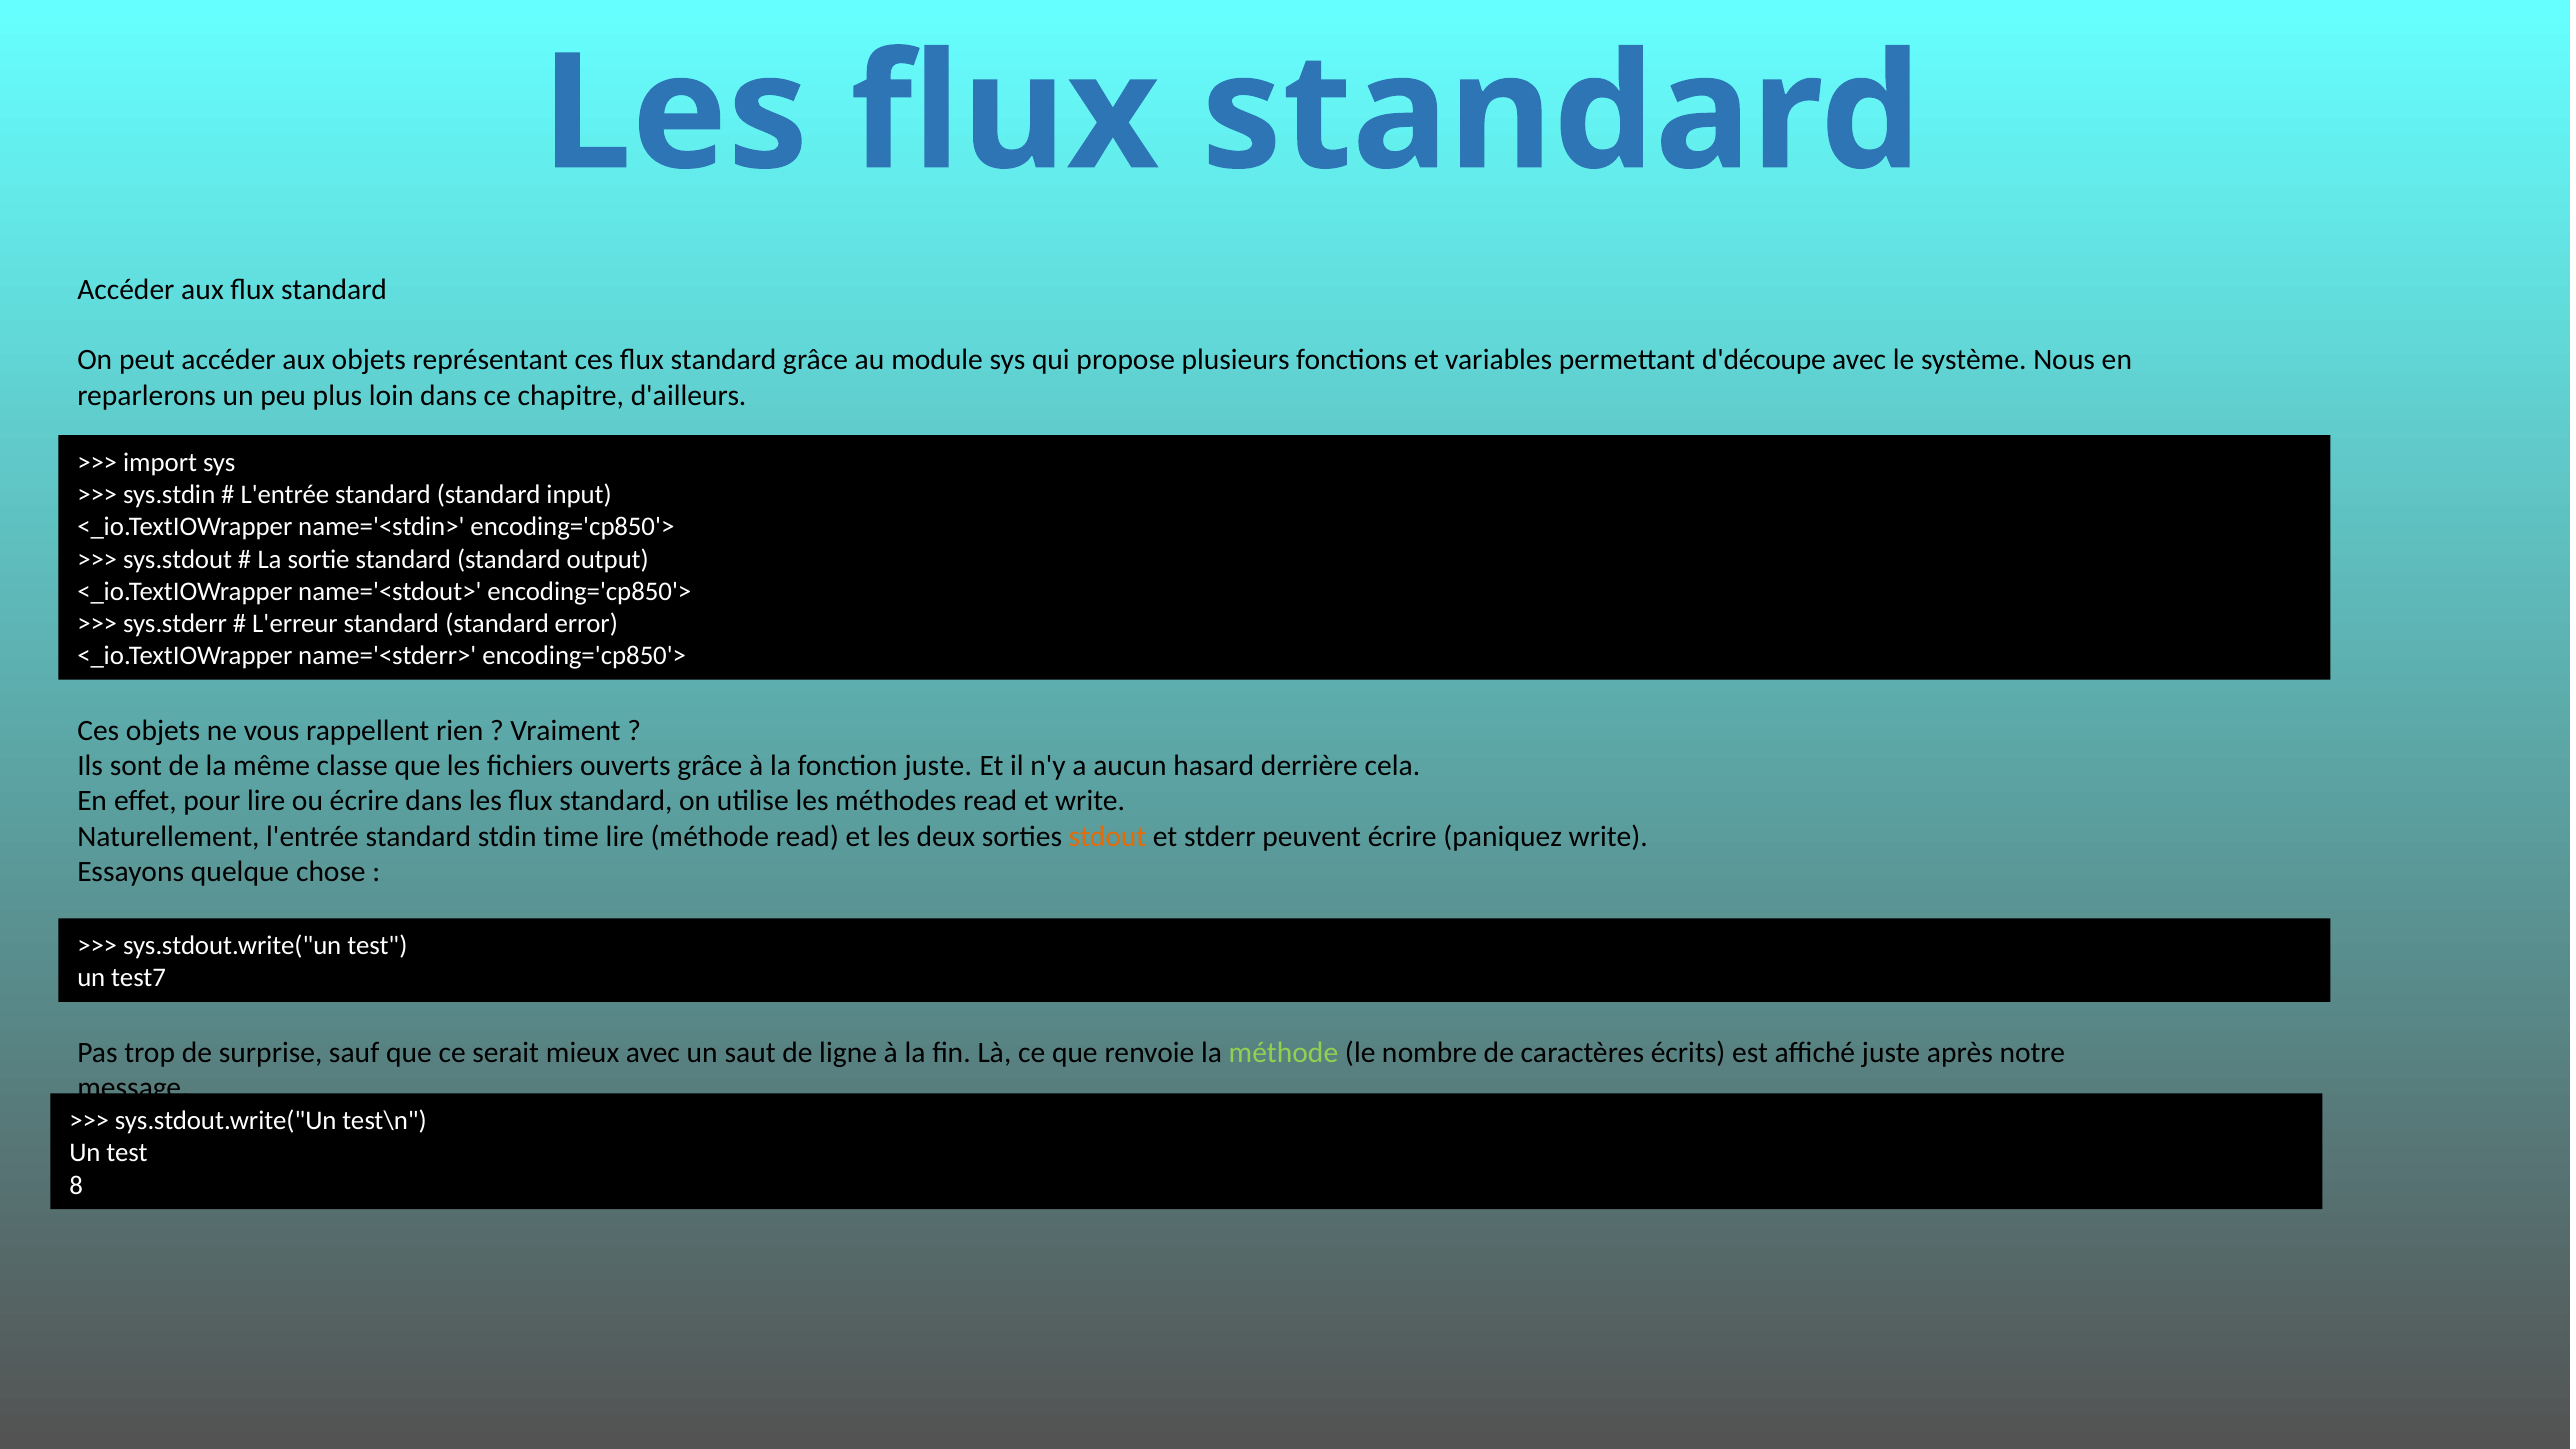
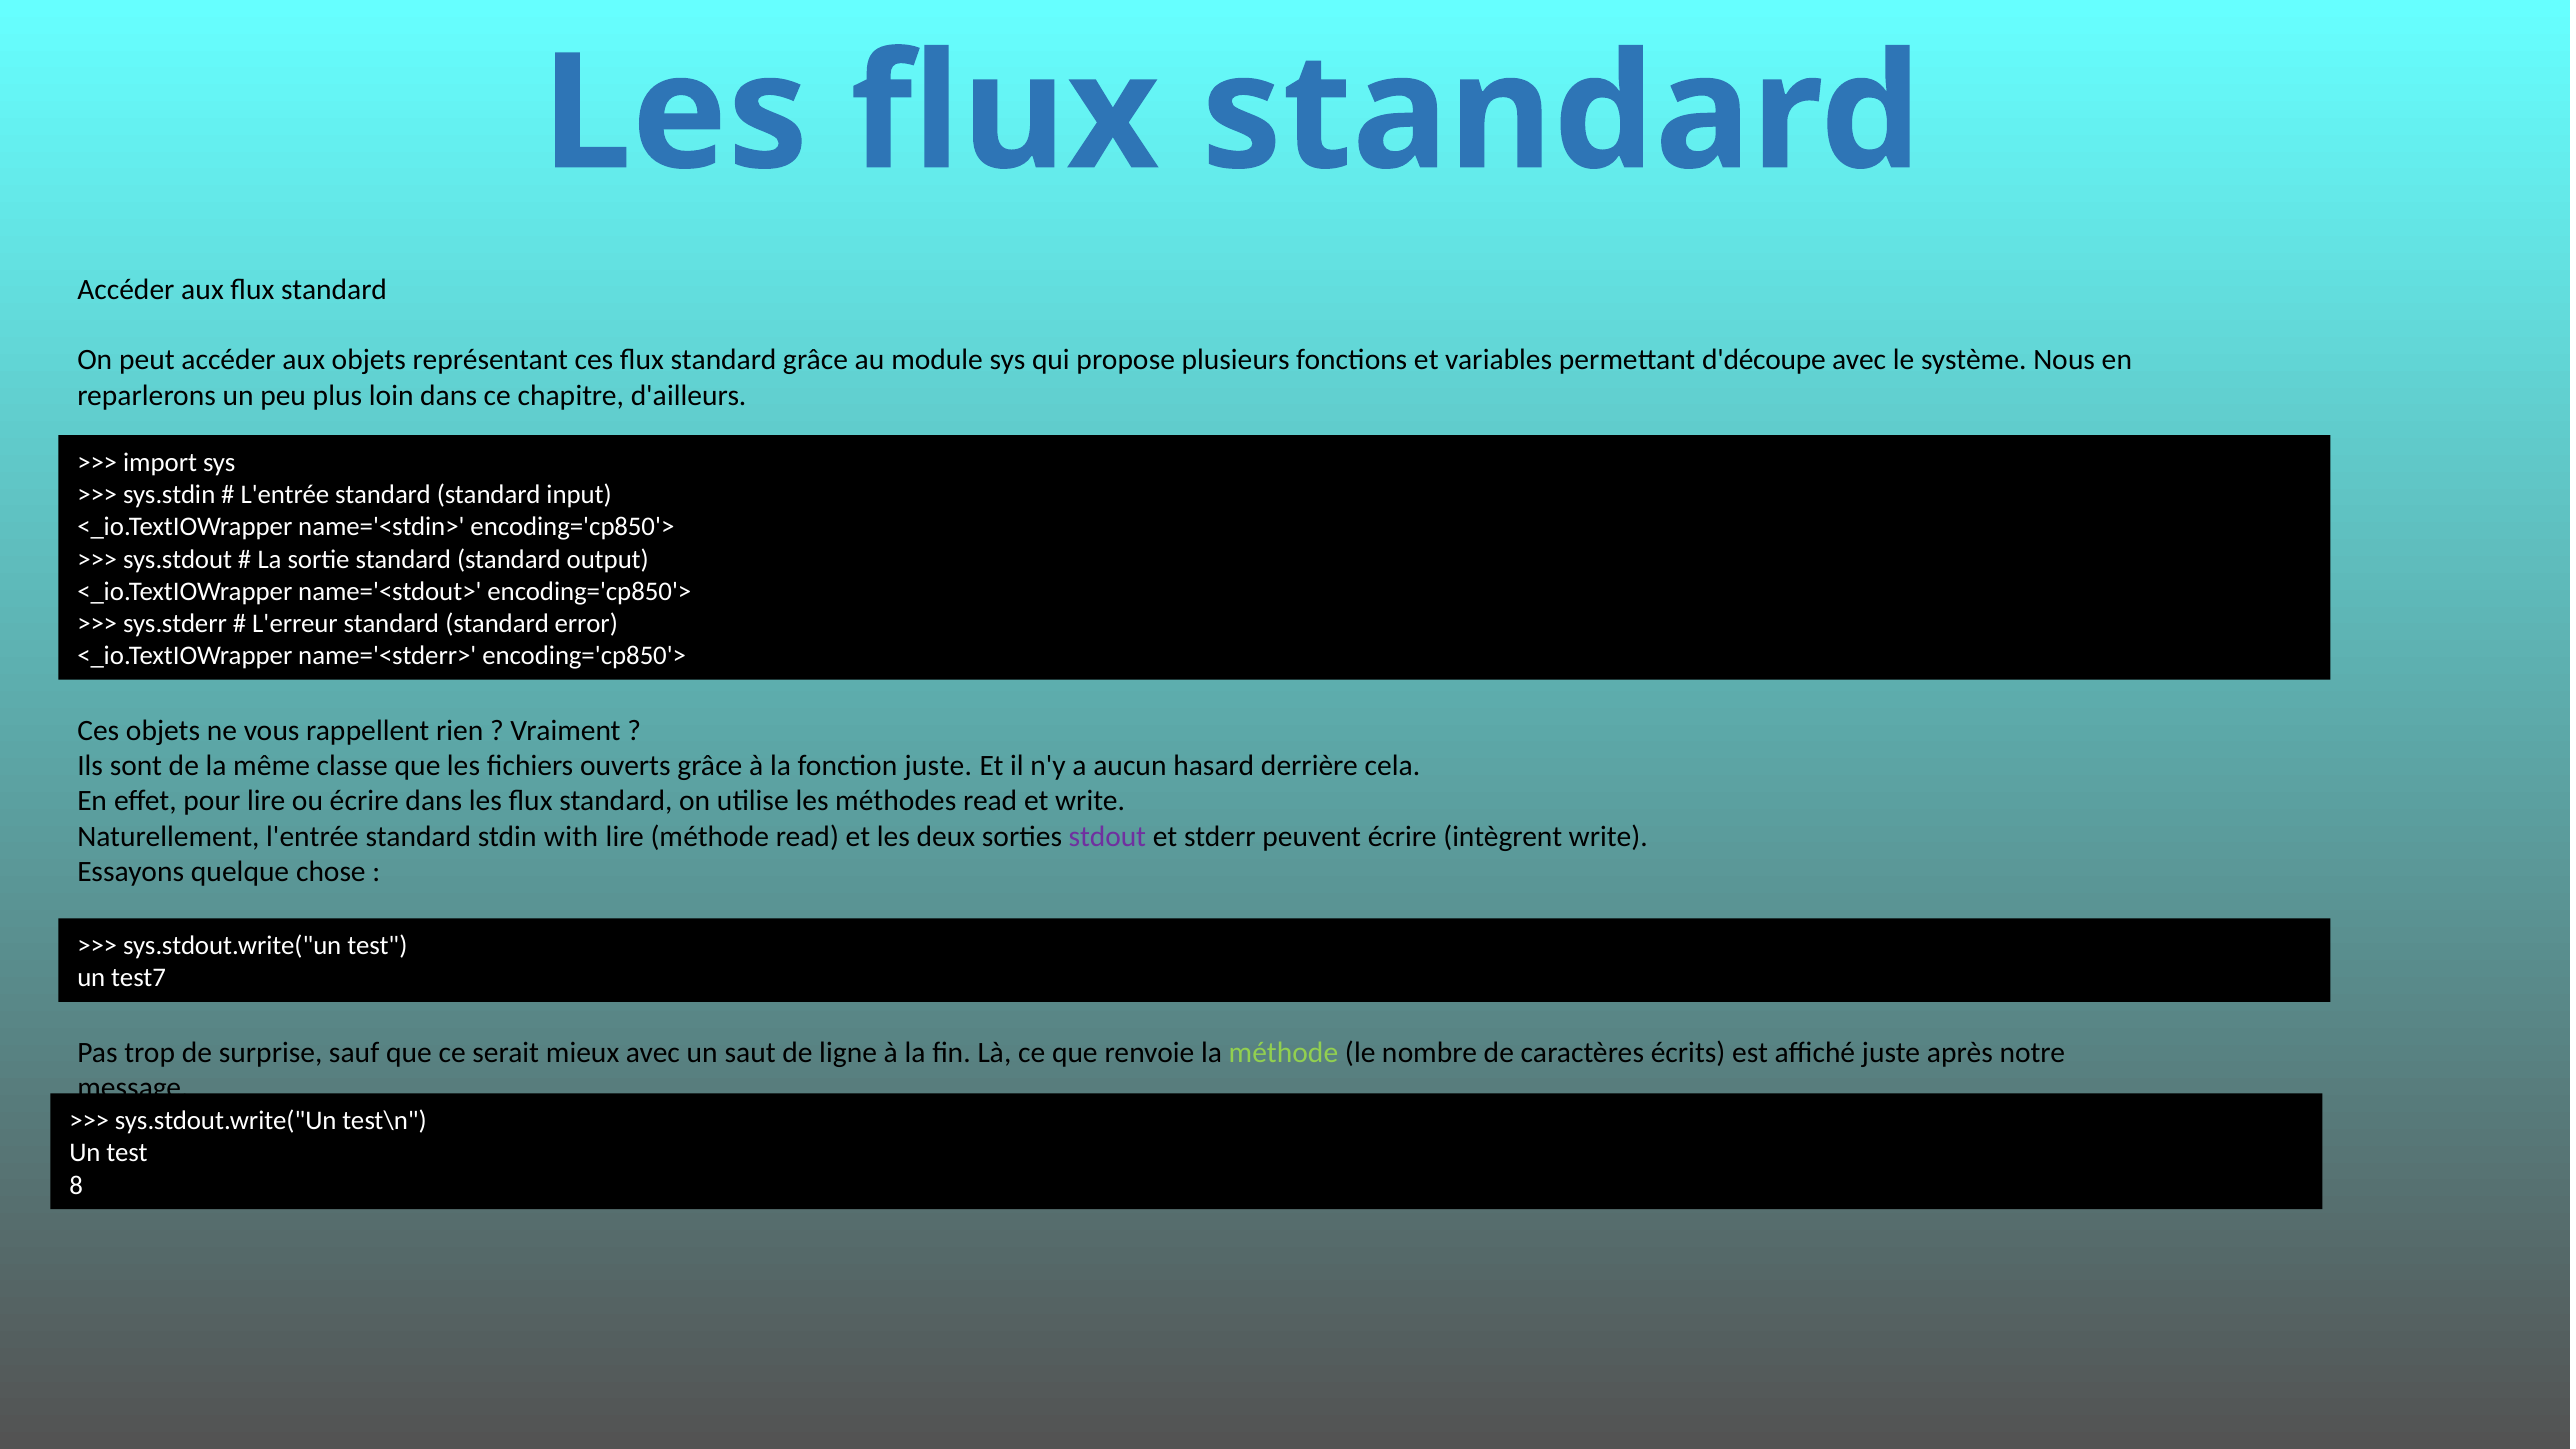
time: time -> with
stdout colour: orange -> purple
paniquez: paniquez -> intègrent
